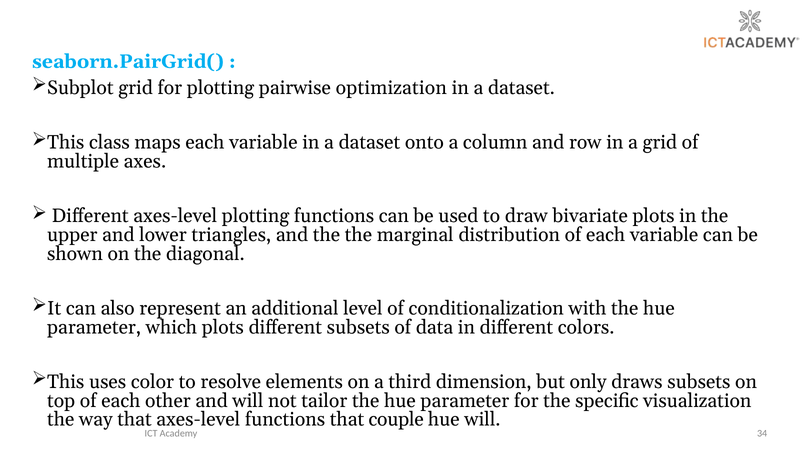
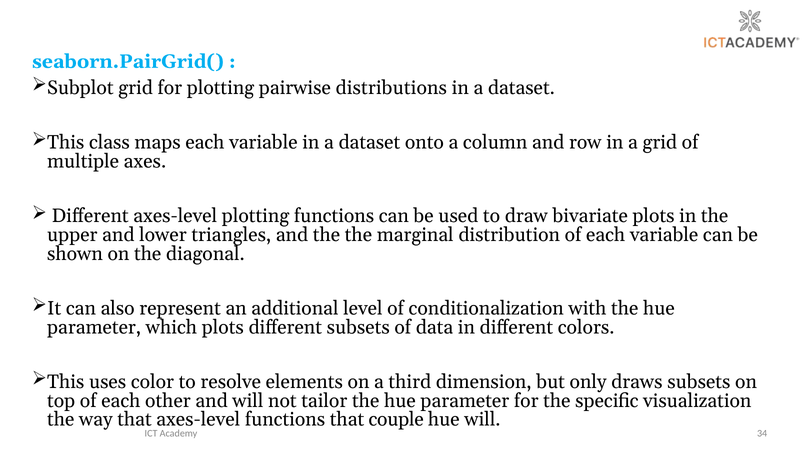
optimization: optimization -> distributions
